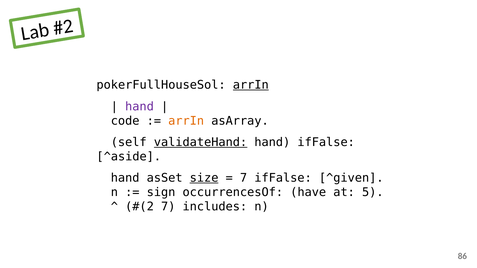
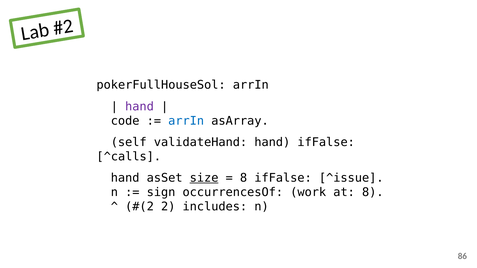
arrIn at (251, 85) underline: present -> none
arrIn at (186, 121) colour: orange -> blue
validateHand underline: present -> none
^aside: ^aside -> ^calls
7 at (244, 178): 7 -> 8
^given: ^given -> ^issue
have: have -> work
at 5: 5 -> 8
7 at (168, 207): 7 -> 2
